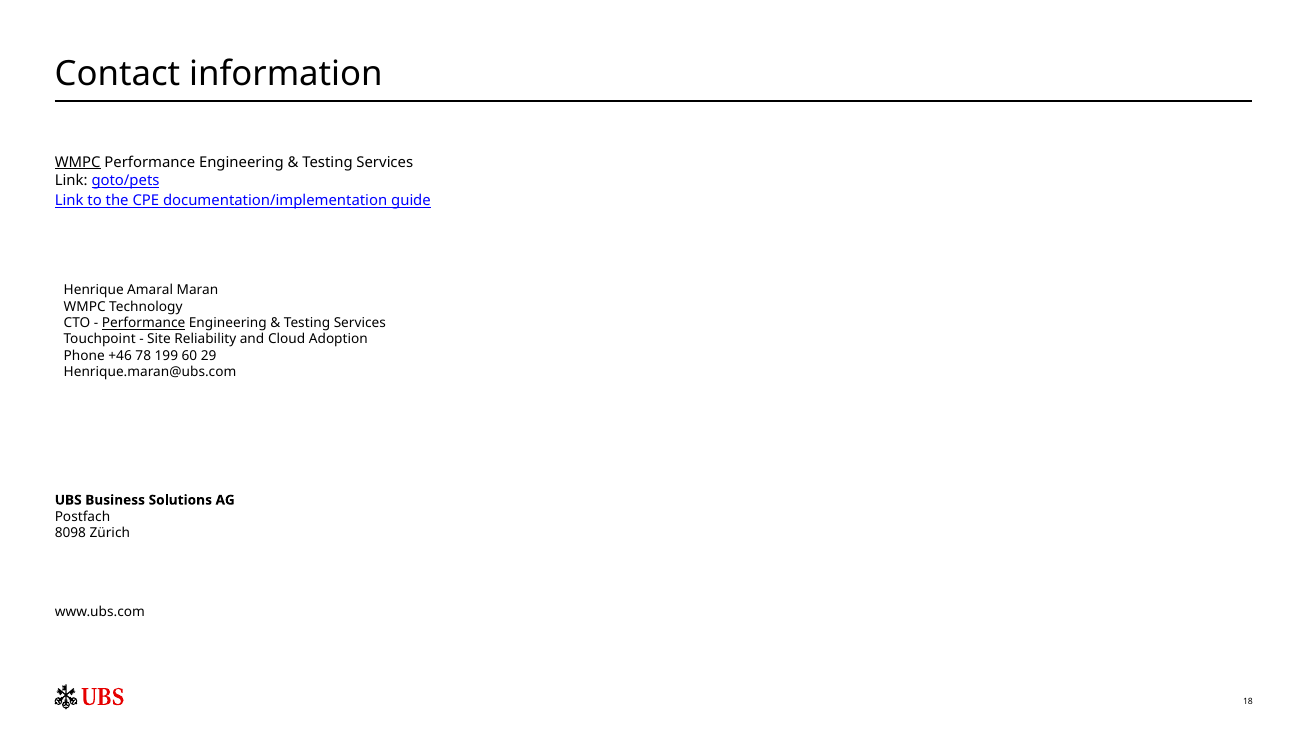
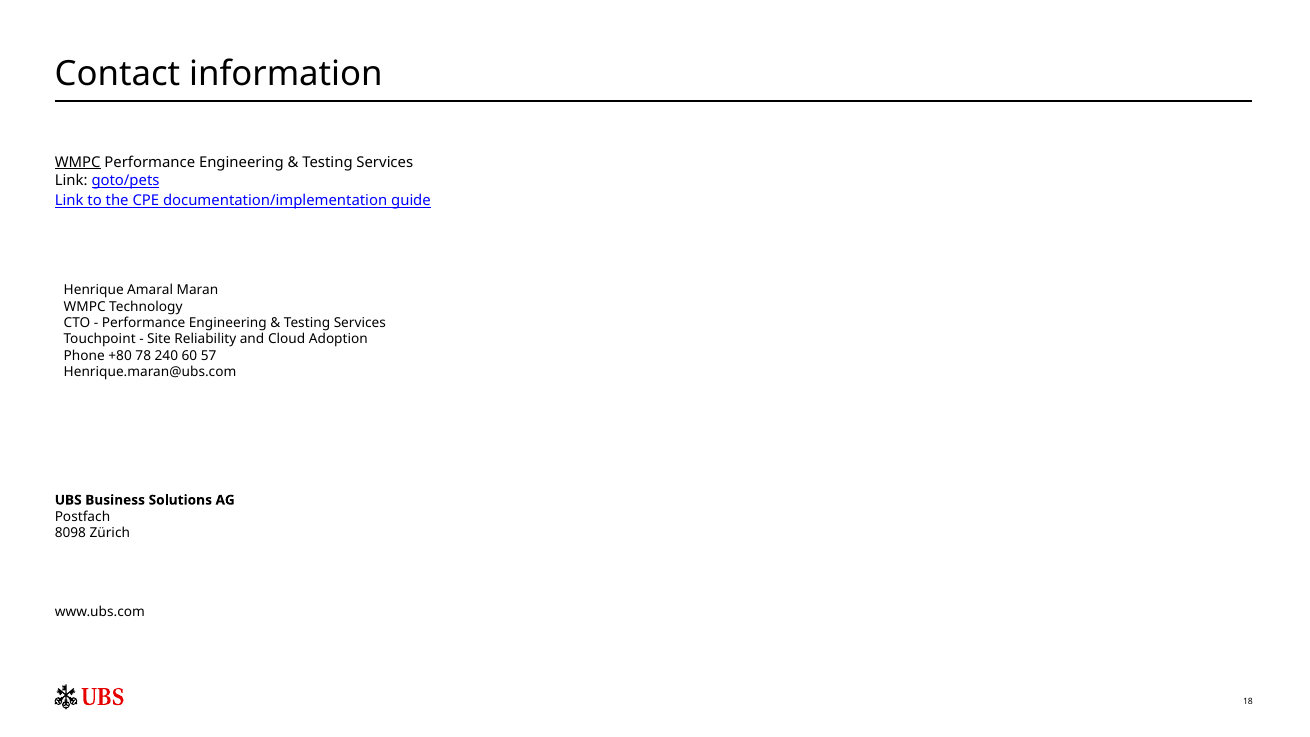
Performance at (144, 323) underline: present -> none
+46: +46 -> +80
199: 199 -> 240
29: 29 -> 57
